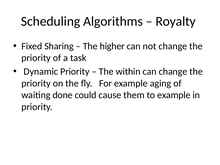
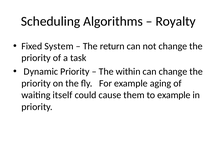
Sharing: Sharing -> System
higher: higher -> return
done: done -> itself
